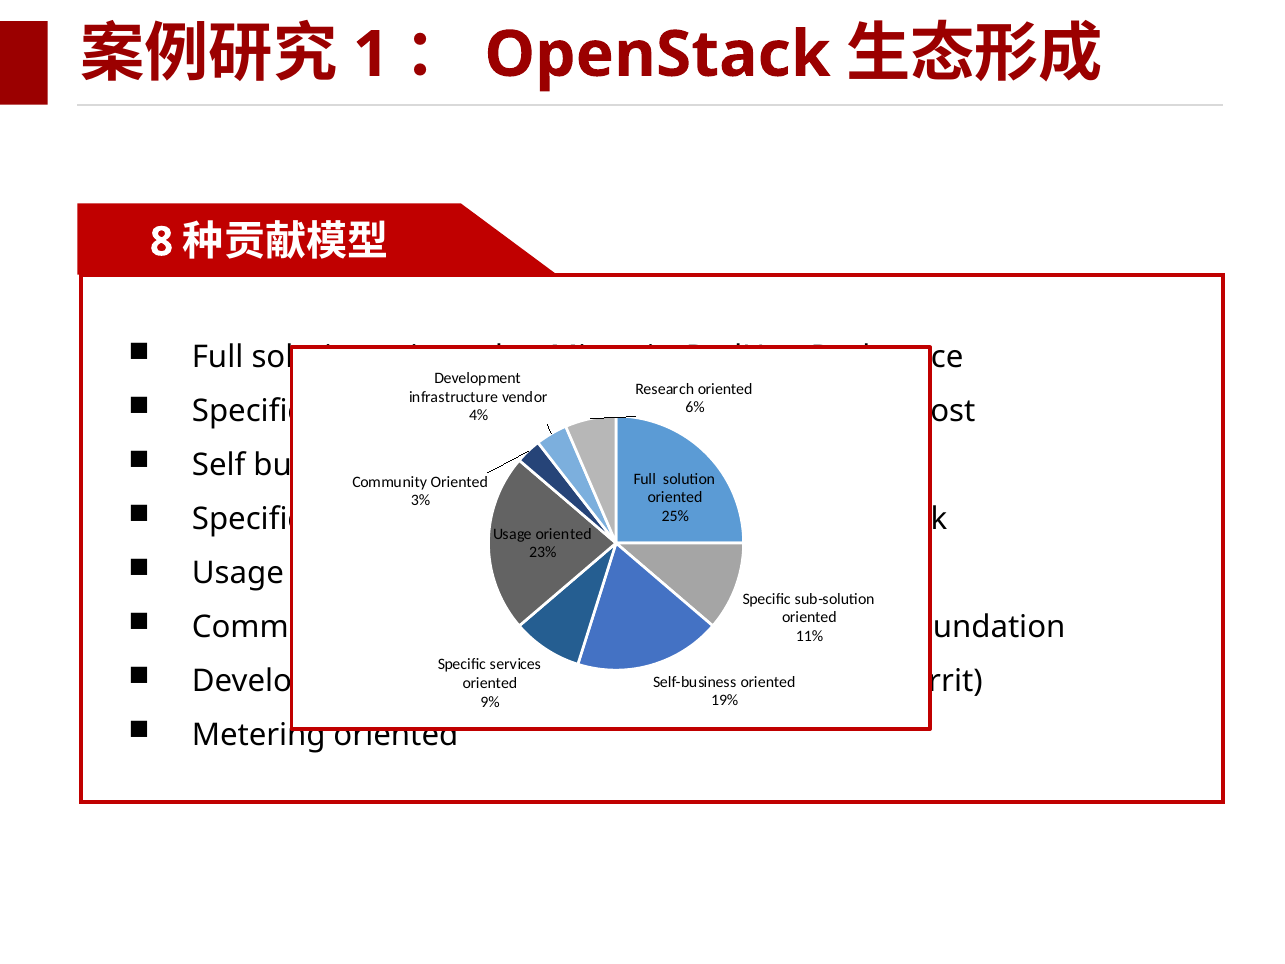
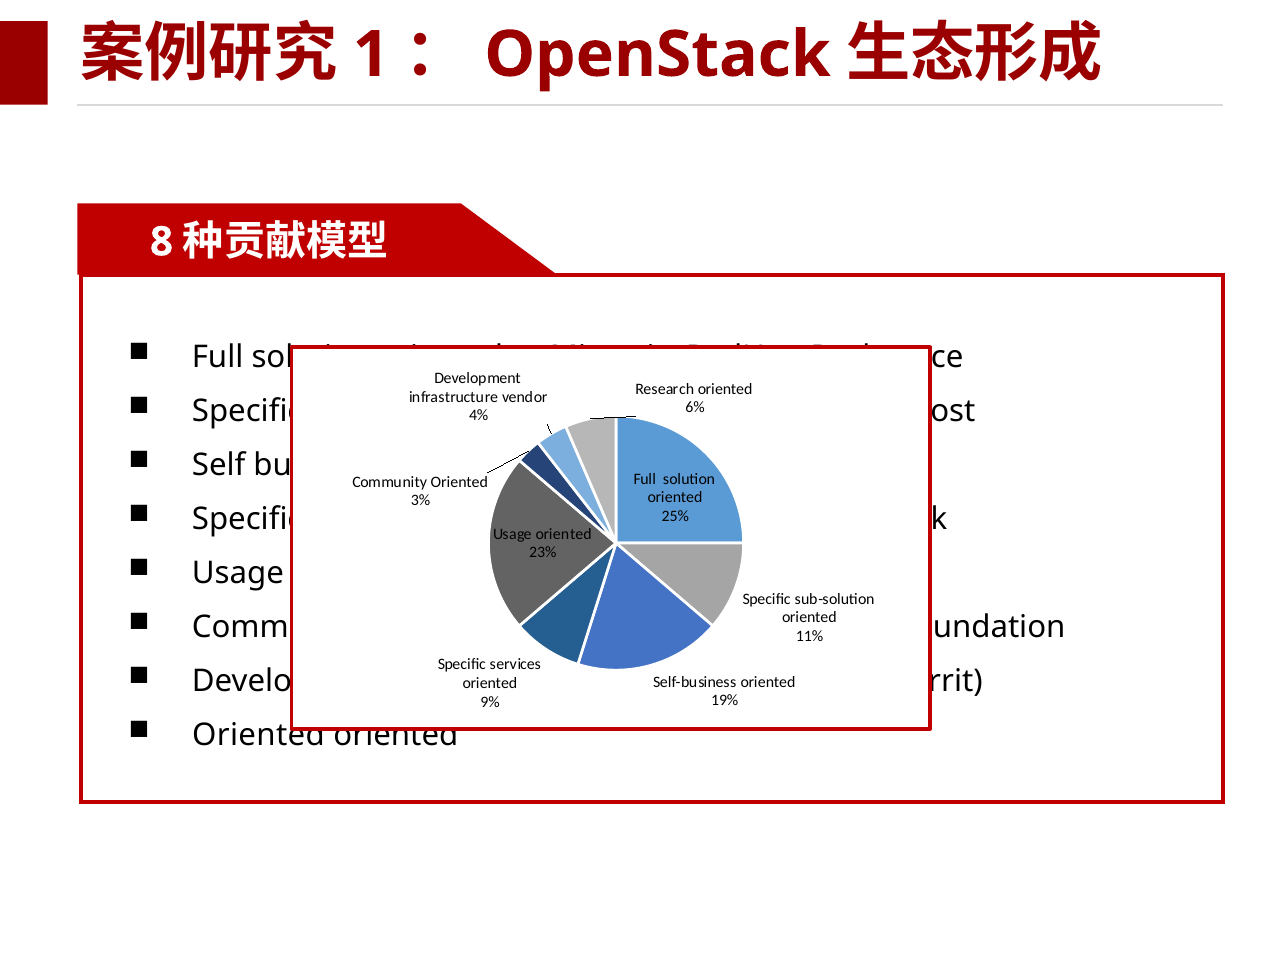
Metering at (259, 735): Metering -> Oriented
